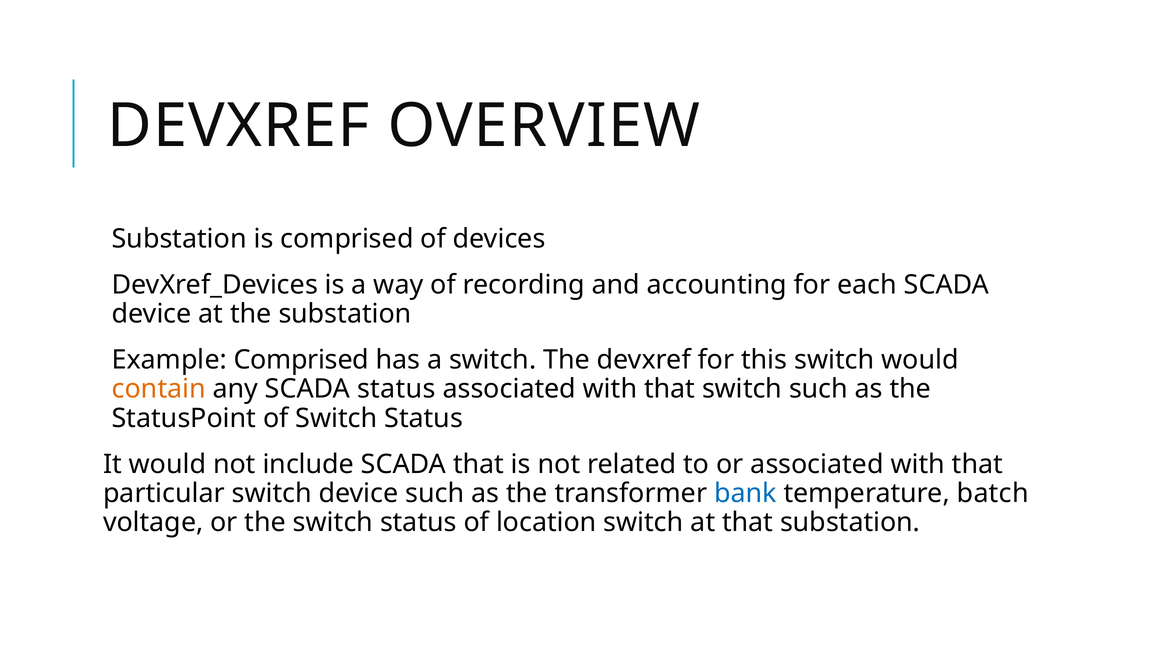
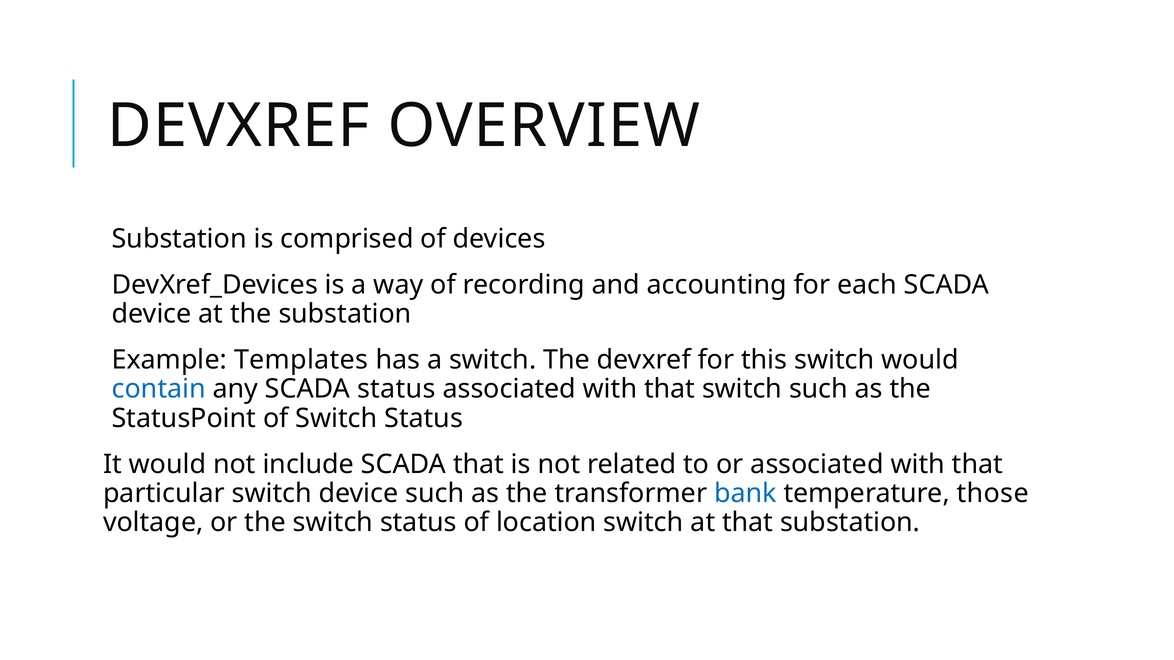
Example Comprised: Comprised -> Templates
contain colour: orange -> blue
batch: batch -> those
